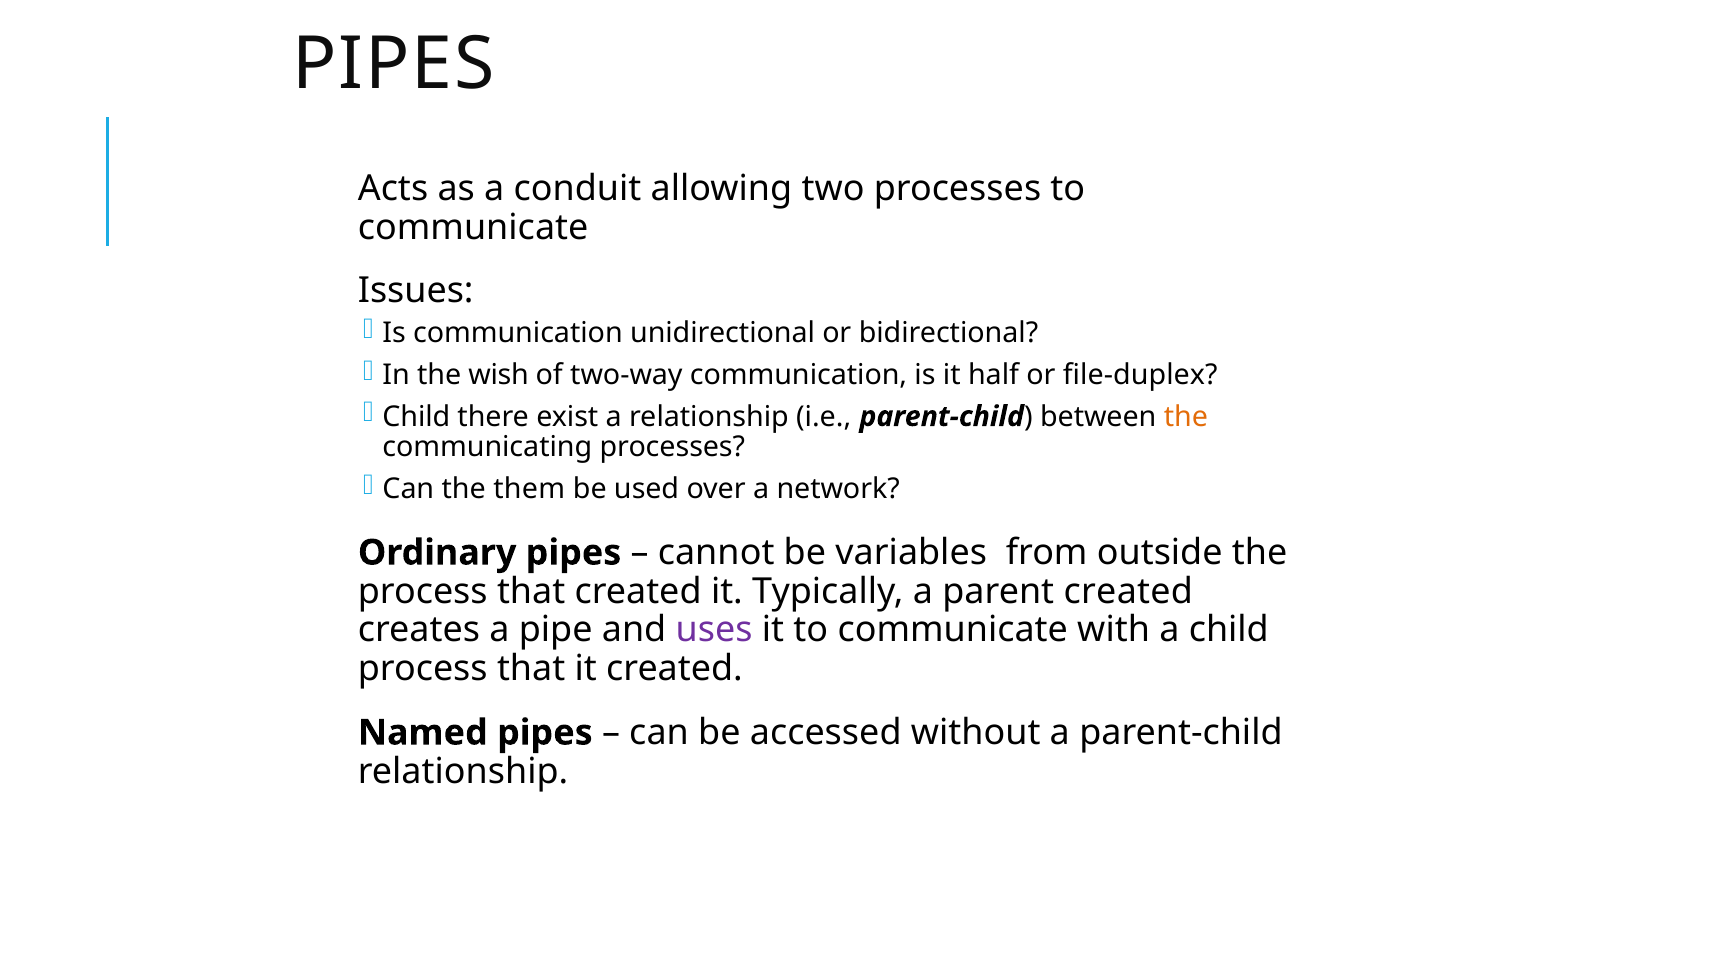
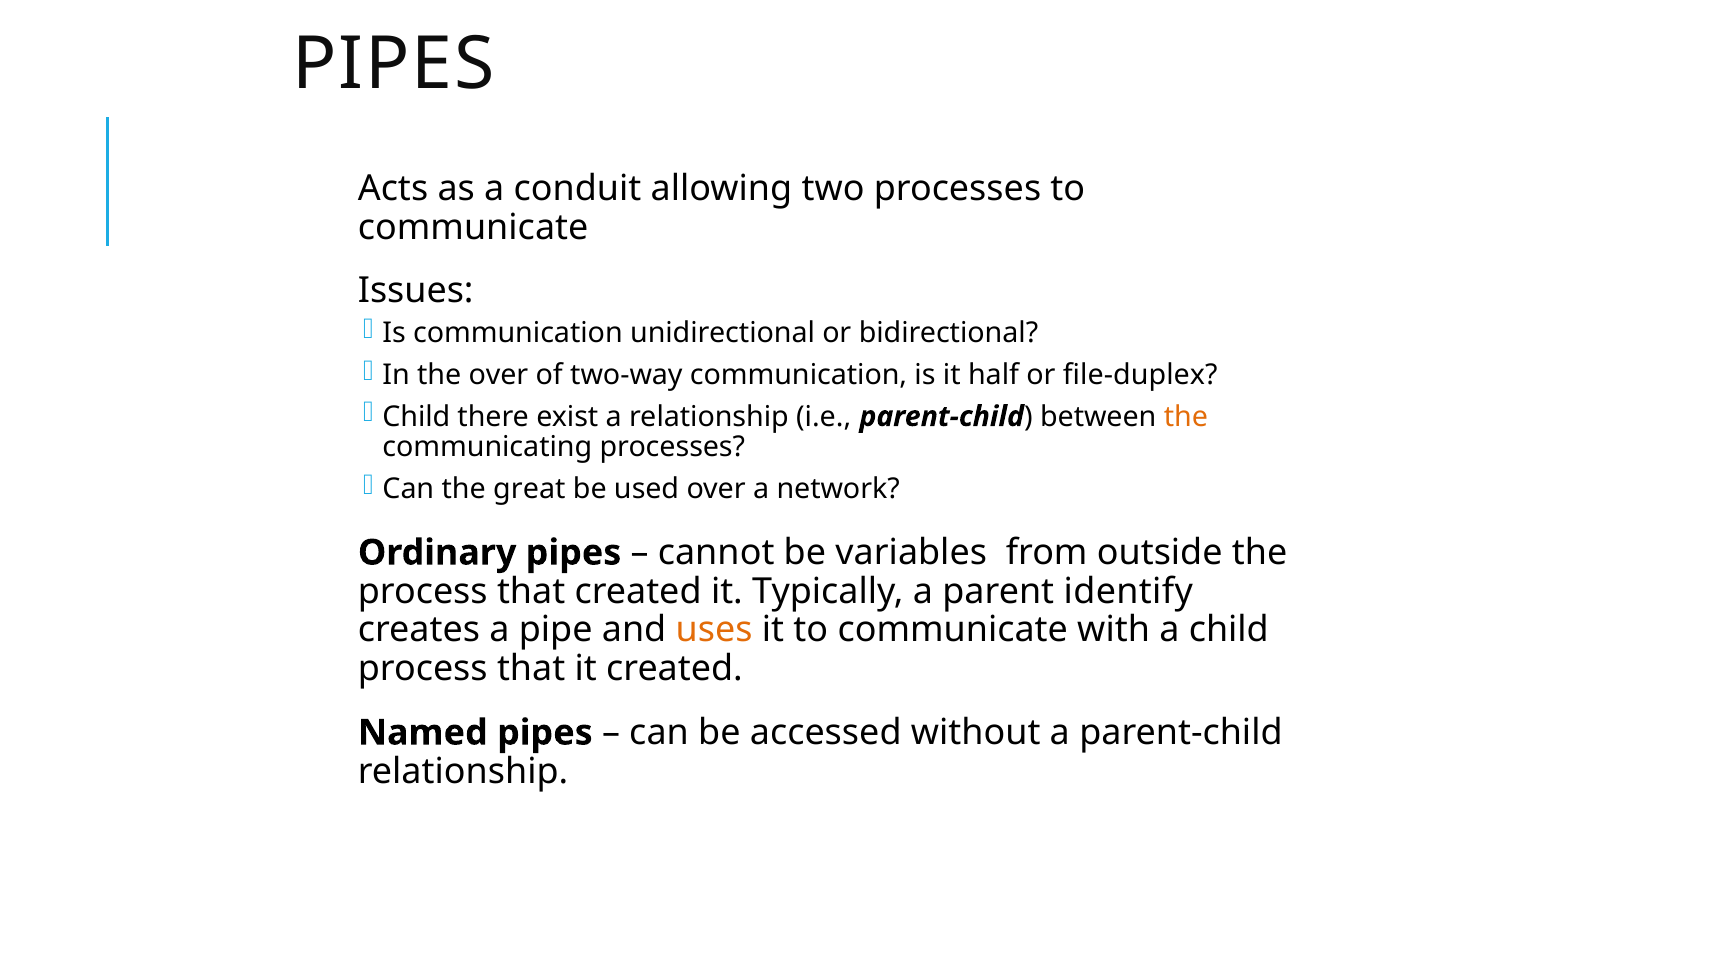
the wish: wish -> over
them: them -> great
parent created: created -> identify
uses colour: purple -> orange
